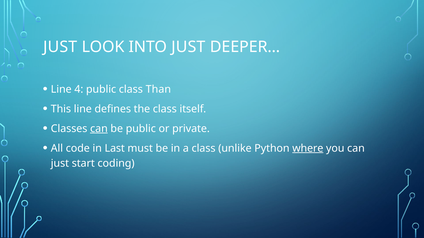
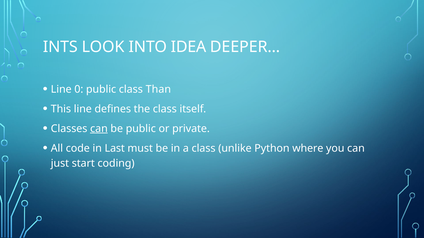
JUST at (60, 47): JUST -> INTS
INTO JUST: JUST -> IDEA
4: 4 -> 0
where underline: present -> none
